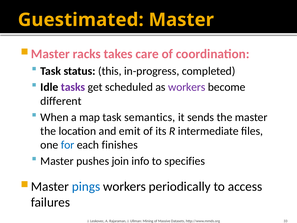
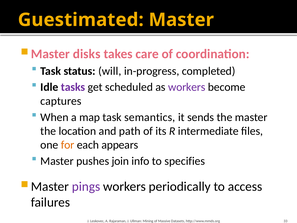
racks: racks -> disks
this: this -> will
different: different -> captures
emit: emit -> path
for colour: blue -> orange
finishes: finishes -> appears
pings colour: blue -> purple
